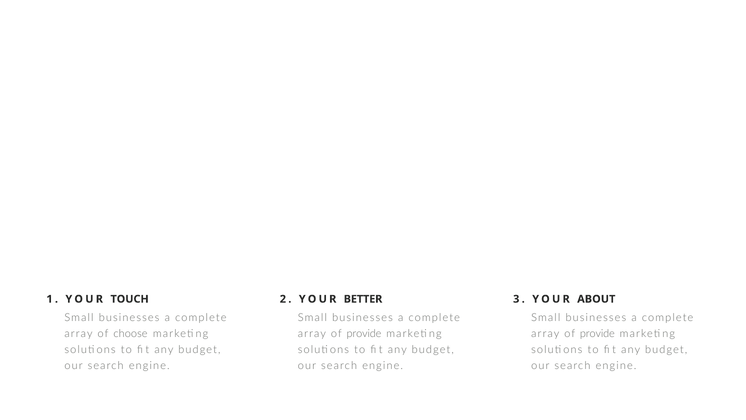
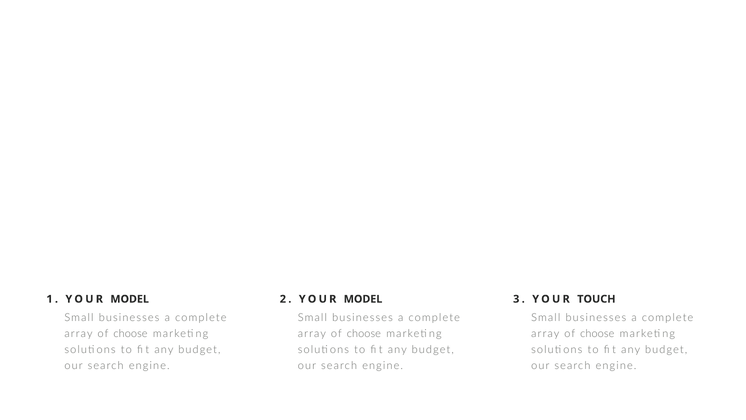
1 YOUR TOUCH: TOUCH -> MODEL
2 YOUR BETTER: BETTER -> MODEL
ABOUT: ABOUT -> TOUCH
provide at (364, 334): provide -> choose
provide at (597, 334): provide -> choose
